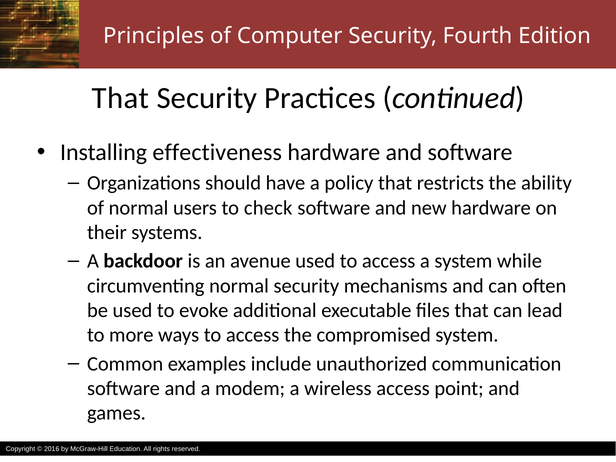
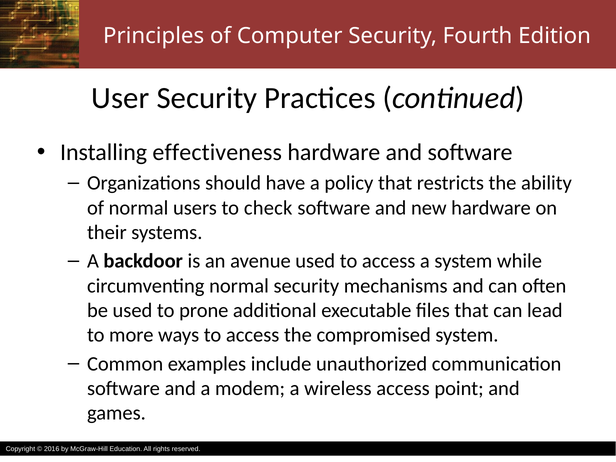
That at (120, 98): That -> User
evoke: evoke -> prone
